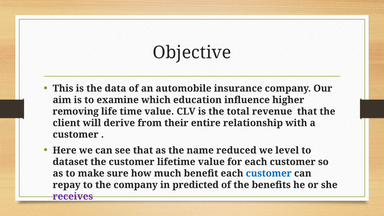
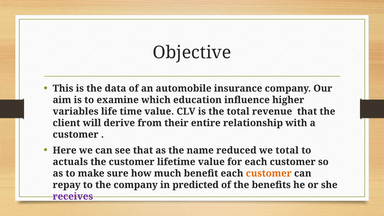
removing: removing -> variables
we level: level -> total
dataset: dataset -> actuals
customer at (269, 173) colour: blue -> orange
